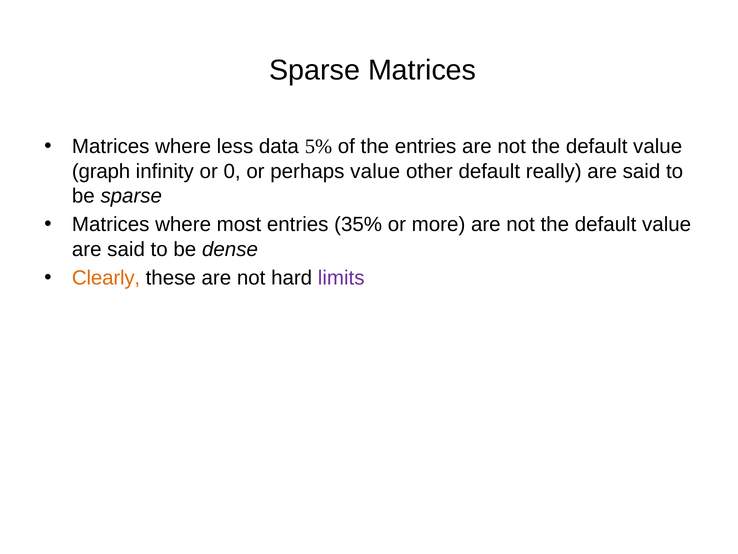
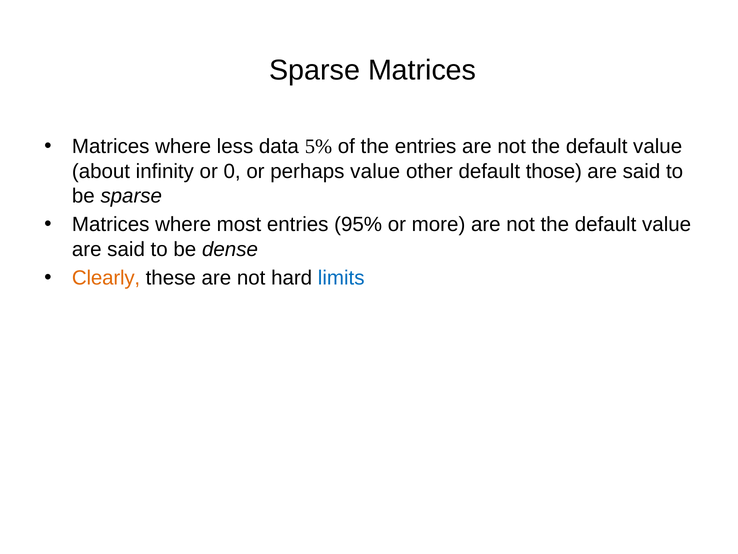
graph: graph -> about
really: really -> those
35%: 35% -> 95%
limits colour: purple -> blue
